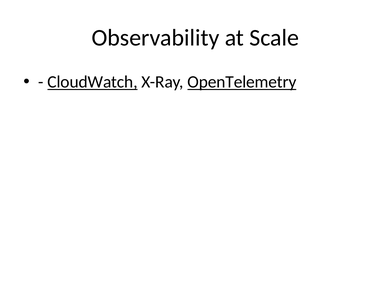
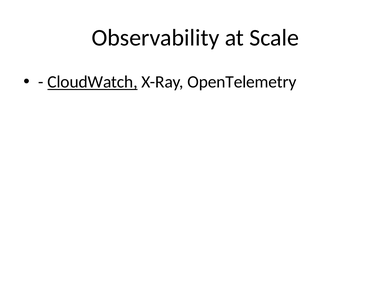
OpenTelemetry underline: present -> none
